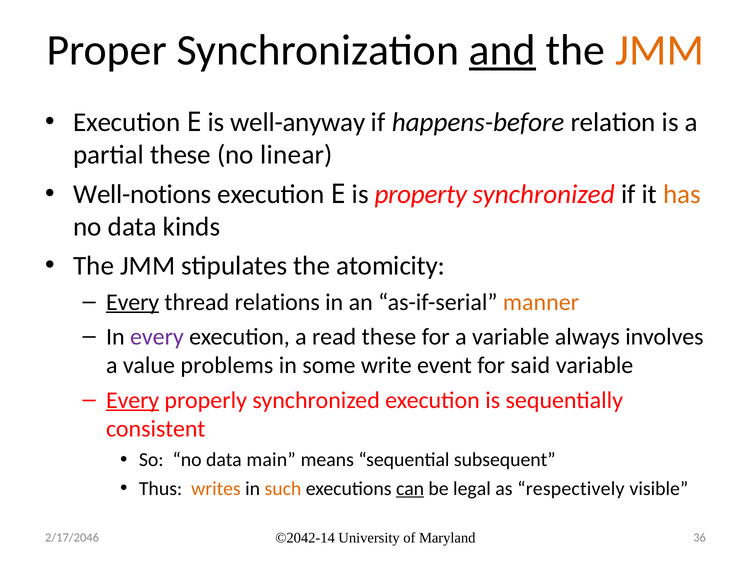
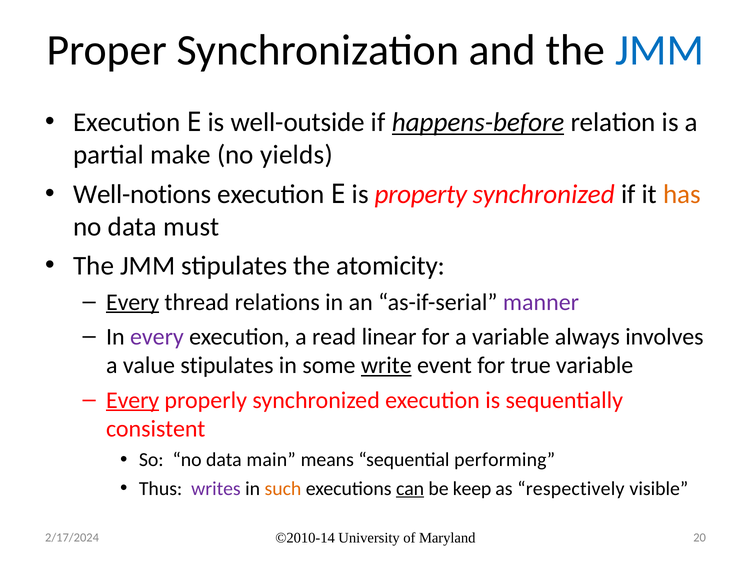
and underline: present -> none
JMM at (660, 50) colour: orange -> blue
well-anyway: well-anyway -> well-outside
happens-before underline: none -> present
partial these: these -> make
linear: linear -> yields
kinds: kinds -> must
manner colour: orange -> purple
read these: these -> linear
value problems: problems -> stipulates
write underline: none -> present
said: said -> true
subsequent: subsequent -> performing
writes colour: orange -> purple
legal: legal -> keep
©2042-14: ©2042-14 -> ©2010-14
36: 36 -> 20
2/17/2046: 2/17/2046 -> 2/17/2024
